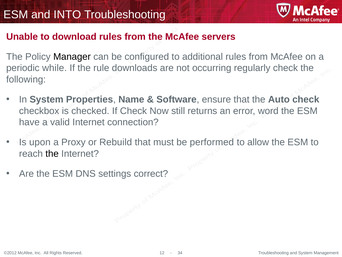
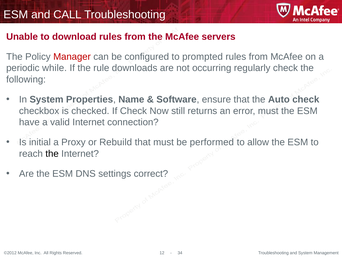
INTO: INTO -> CALL
Manager colour: black -> red
additional: additional -> prompted
error word: word -> must
upon: upon -> initial
